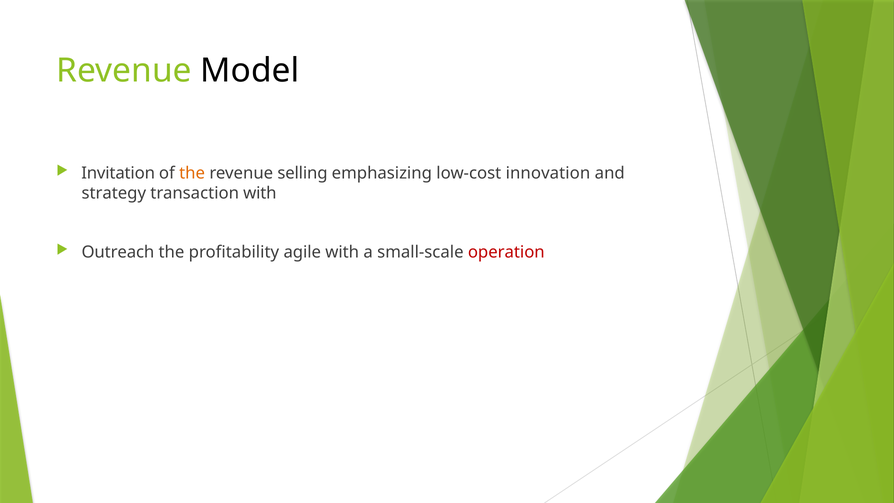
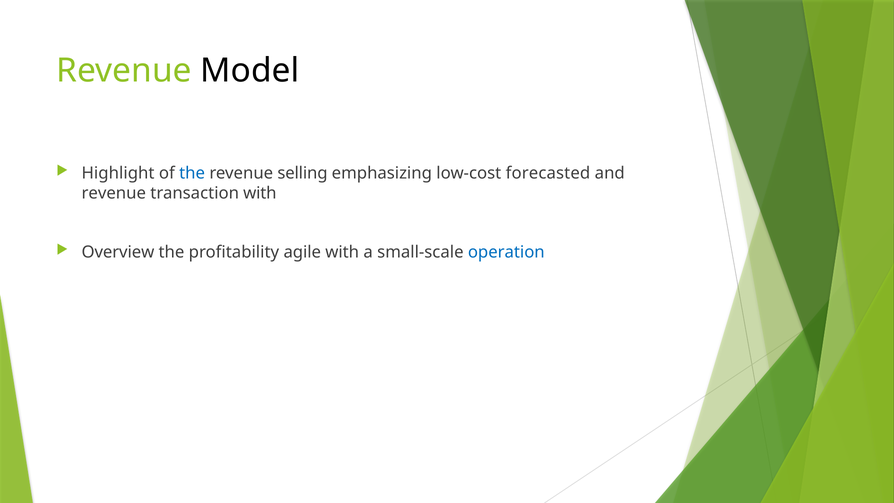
Invitation: Invitation -> Highlight
the at (192, 173) colour: orange -> blue
innovation: innovation -> forecasted
strategy at (114, 193): strategy -> revenue
Outreach: Outreach -> Overview
operation colour: red -> blue
